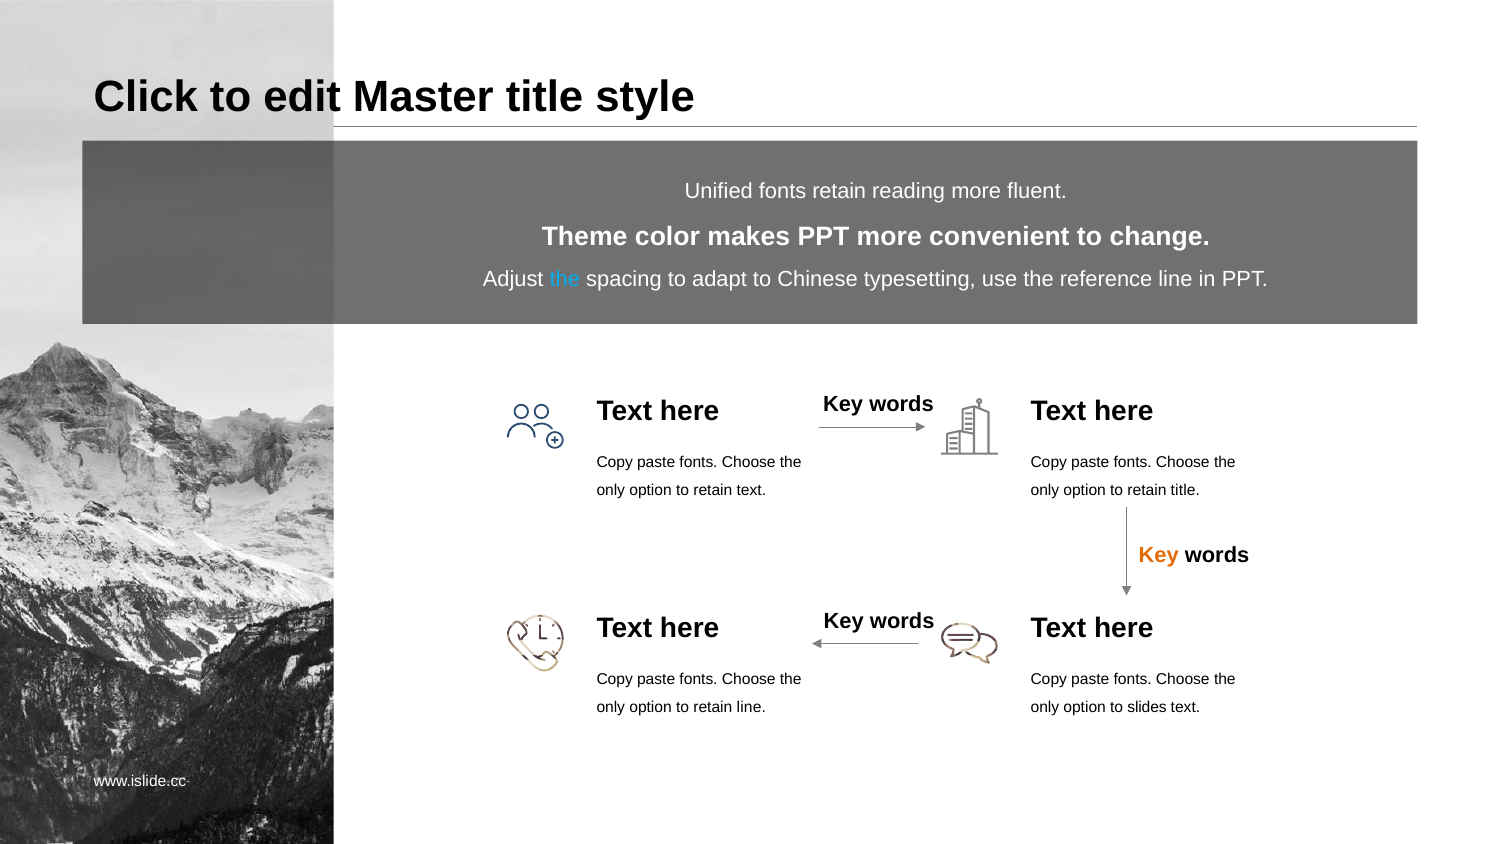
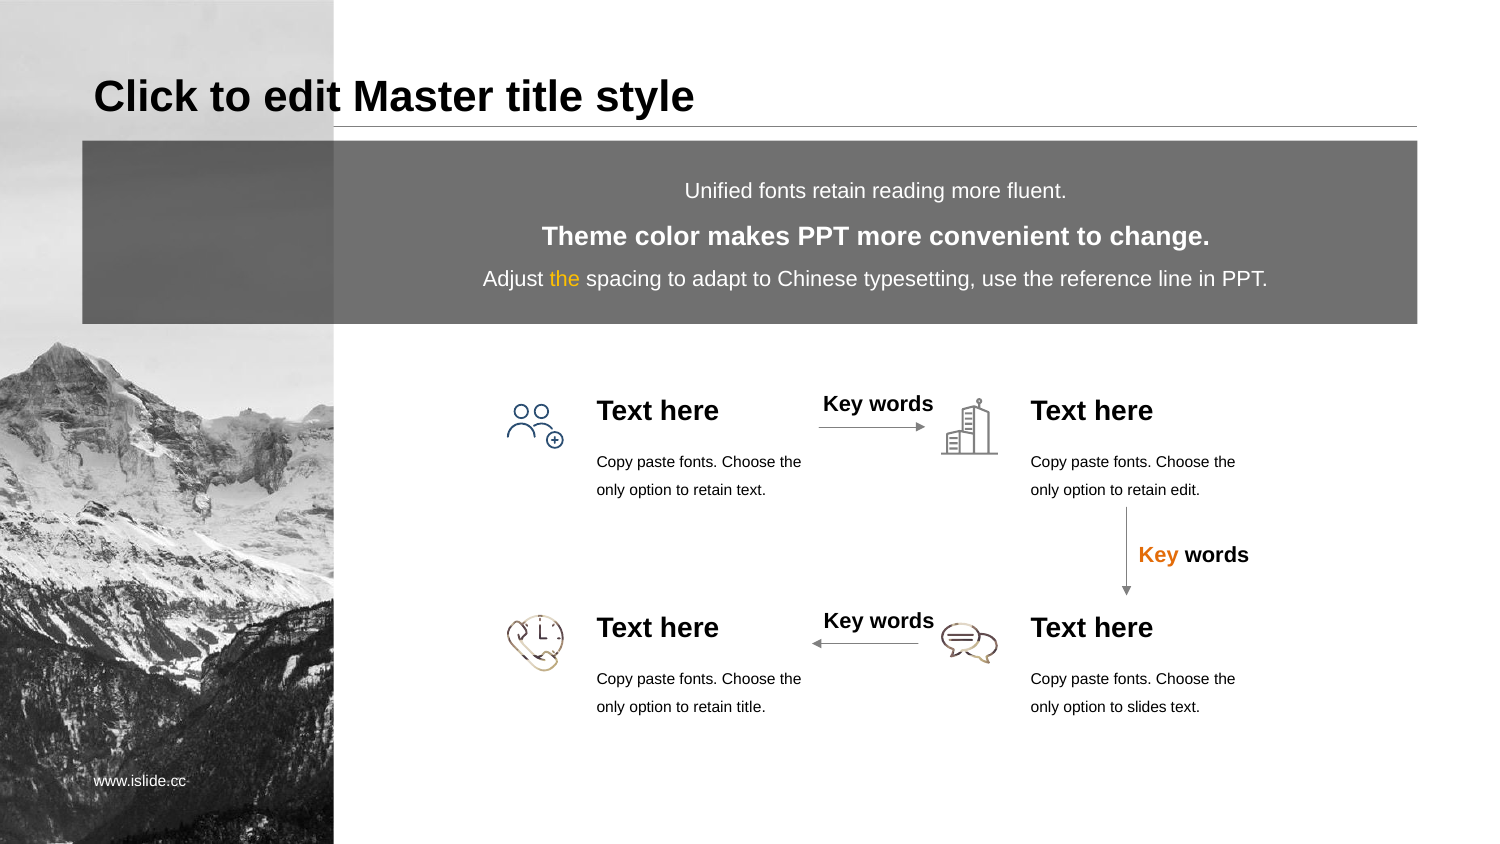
the at (565, 279) colour: light blue -> yellow
retain title: title -> edit
retain line: line -> title
